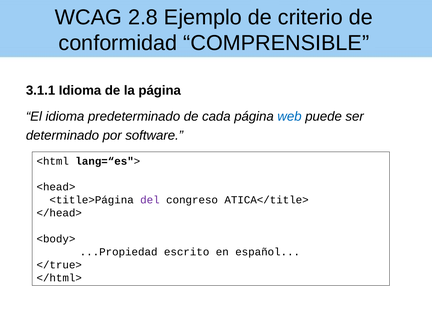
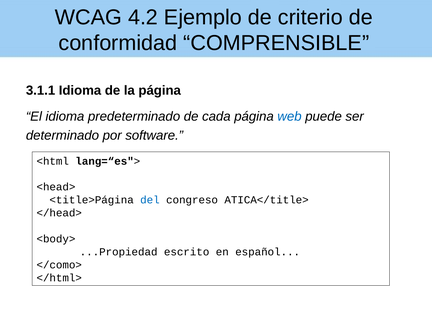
2.8: 2.8 -> 4.2
del colour: purple -> blue
</true>: </true> -> </como>
